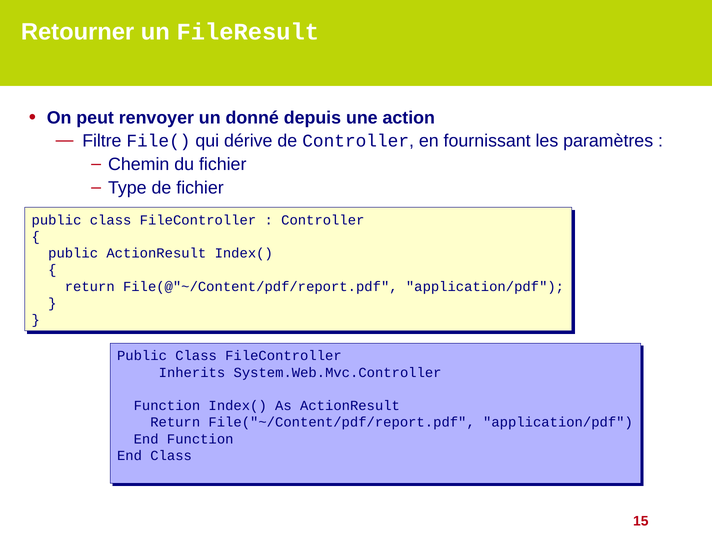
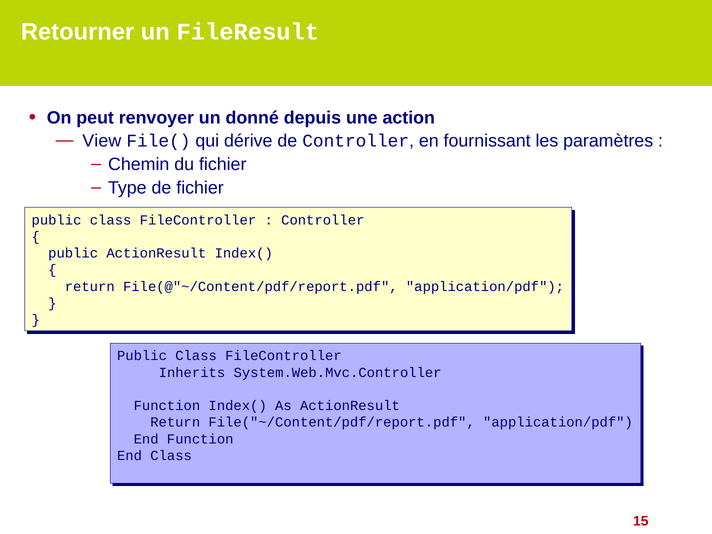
Filtre: Filtre -> View
